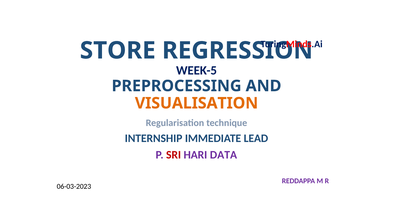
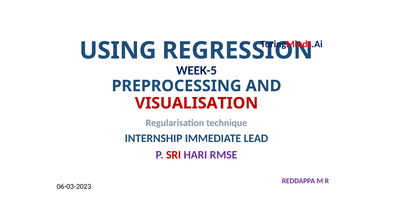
STORE: STORE -> USING
VISUALISATION colour: orange -> red
DATA: DATA -> RMSE
